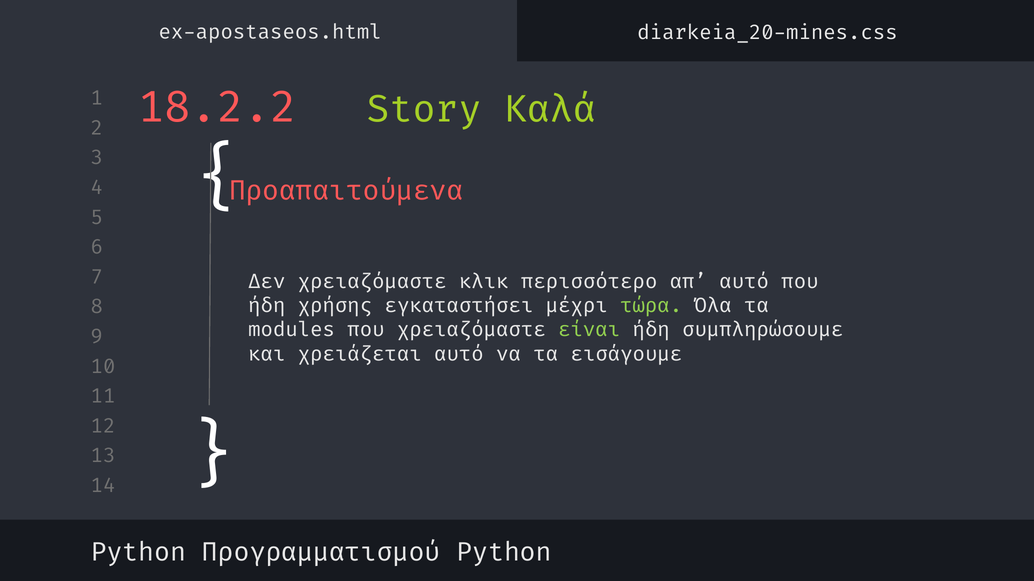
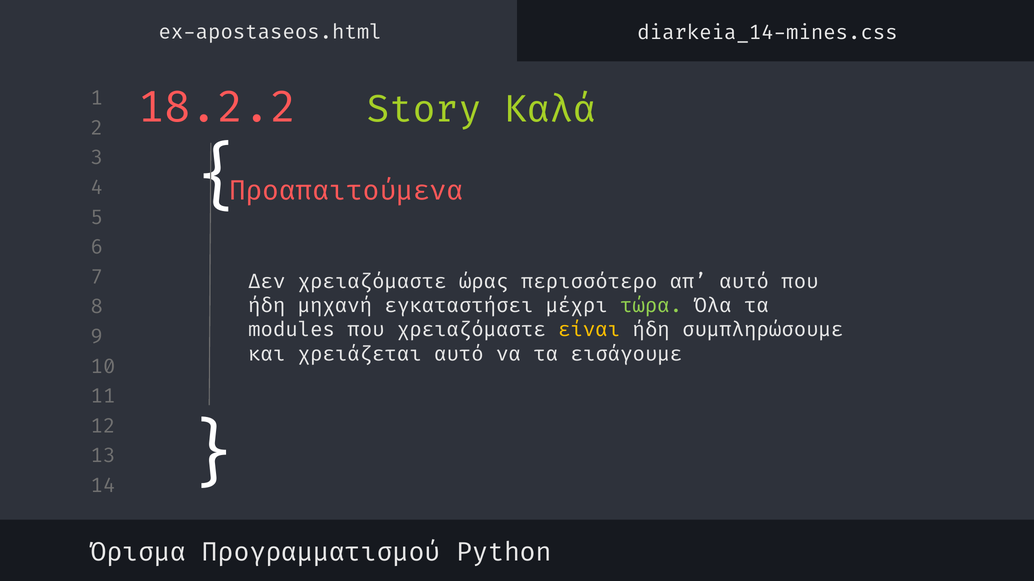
diarkeia_20-mines.css: diarkeia_20-mines.css -> diarkeia_14-mines.css
κλικ: κλικ -> ώρας
χρήσης: χρήσης -> μηχανή
είναι colour: light green -> yellow
Python at (138, 553): Python -> Όρισμα
